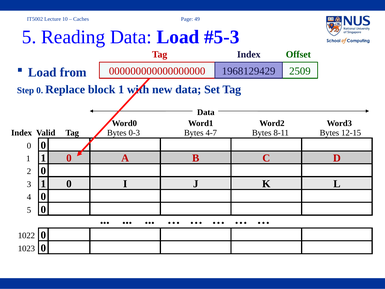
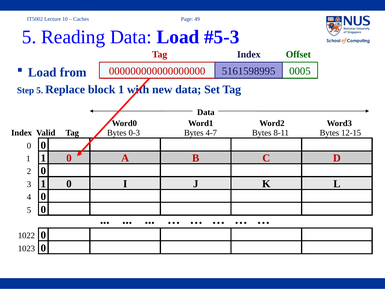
1968129429: 1968129429 -> 5161598995
2509: 2509 -> 0005
Step 0: 0 -> 5
